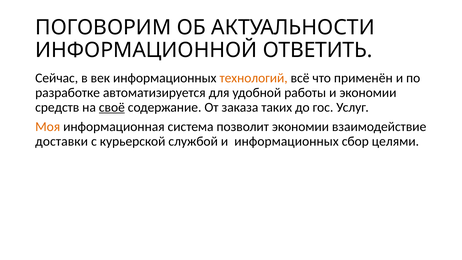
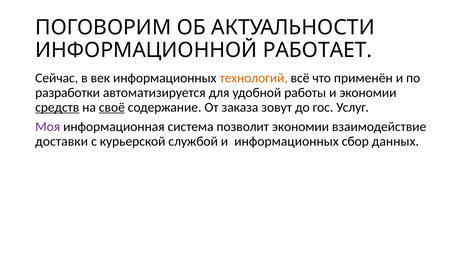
ОТВЕТИТЬ: ОТВЕТИТЬ -> РАБОТАЕТ
разработке: разработке -> разработки
средств underline: none -> present
таких: таких -> зовут
Моя colour: orange -> purple
целями: целями -> данных
